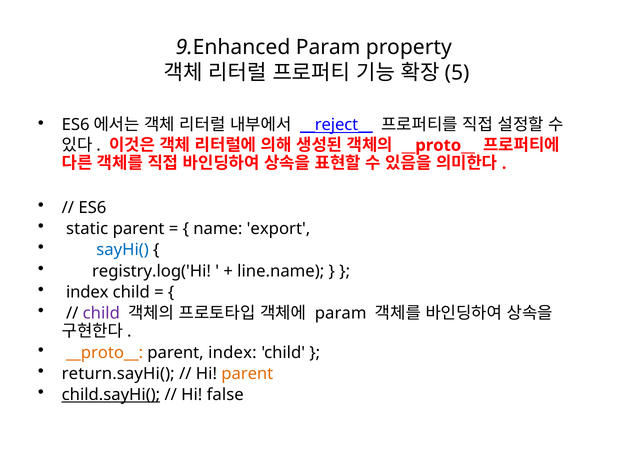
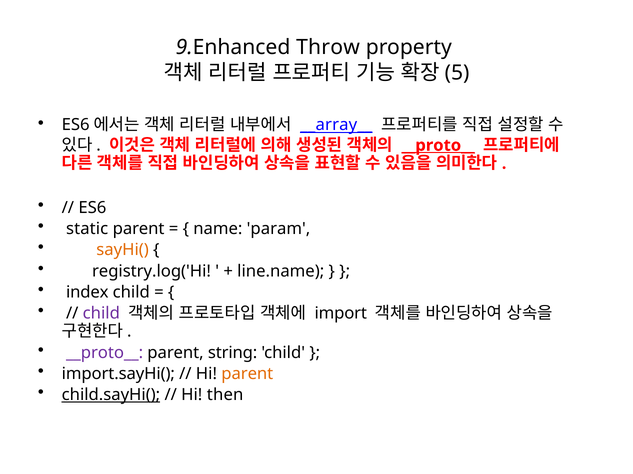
9.Enhanced Param: Param -> Throw
__reject__: __reject__ -> __array__
__proto__ at (438, 146) underline: none -> present
export: export -> param
sayHi( colour: blue -> orange
param at (341, 314): param -> import
__proto__ at (105, 353) colour: orange -> purple
parent index: index -> string
return.sayHi(: return.sayHi( -> import.sayHi(
false: false -> then
